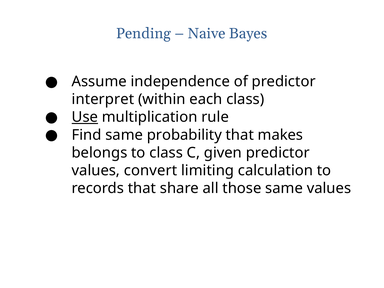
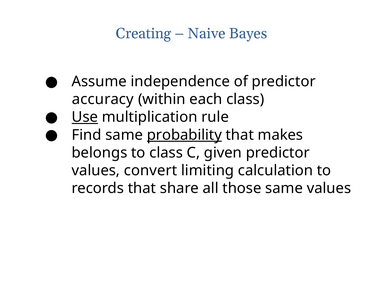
Pending: Pending -> Creating
interpret: interpret -> accuracy
probability underline: none -> present
